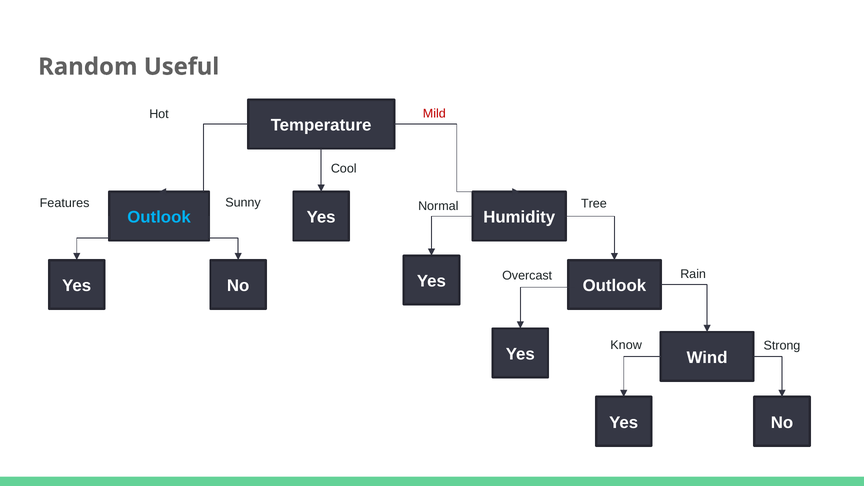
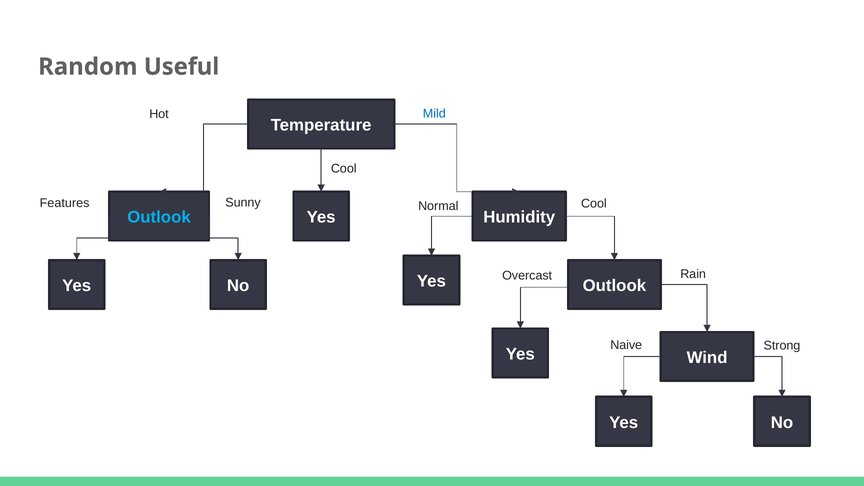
Mild colour: red -> blue
Normal Tree: Tree -> Cool
Know: Know -> Naive
